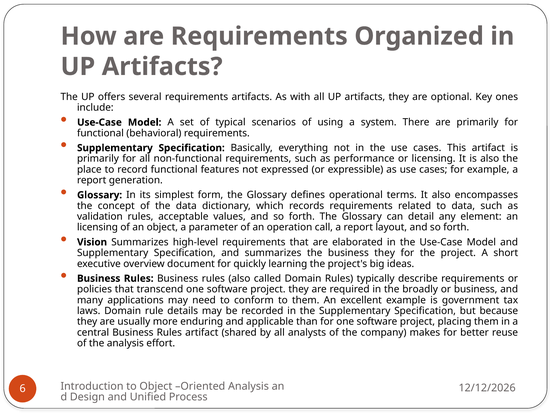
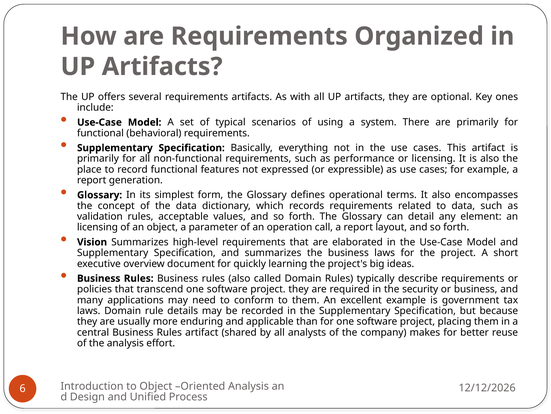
business they: they -> laws
broadly: broadly -> security
